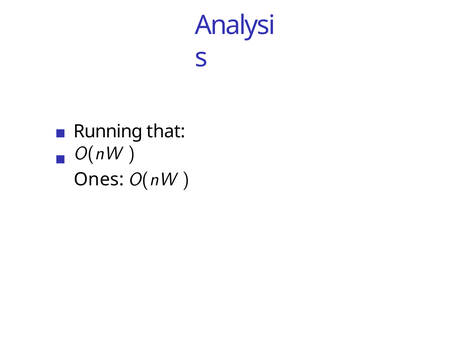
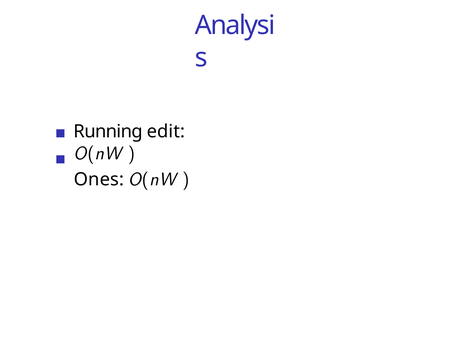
that: that -> edit
